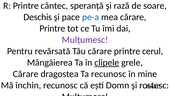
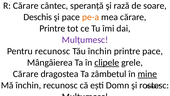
R Printre: Printre -> Cărare
pe-a colour: blue -> orange
Pentru revărsată: revărsată -> recunosc
Tău cărare: cărare -> închin
printre cerul: cerul -> pace
Ta recunosc: recunosc -> zâmbetul
mine underline: none -> present
